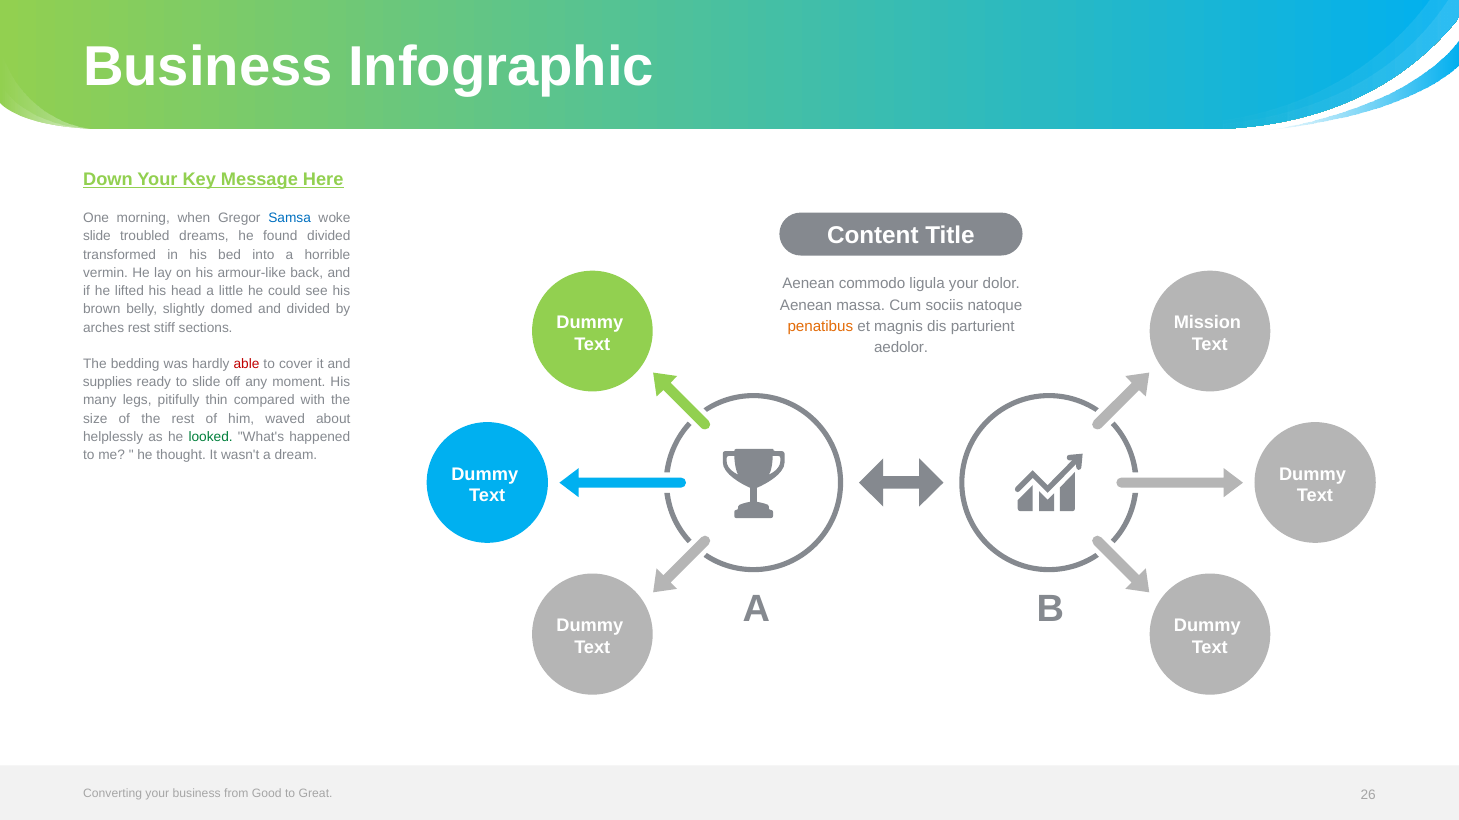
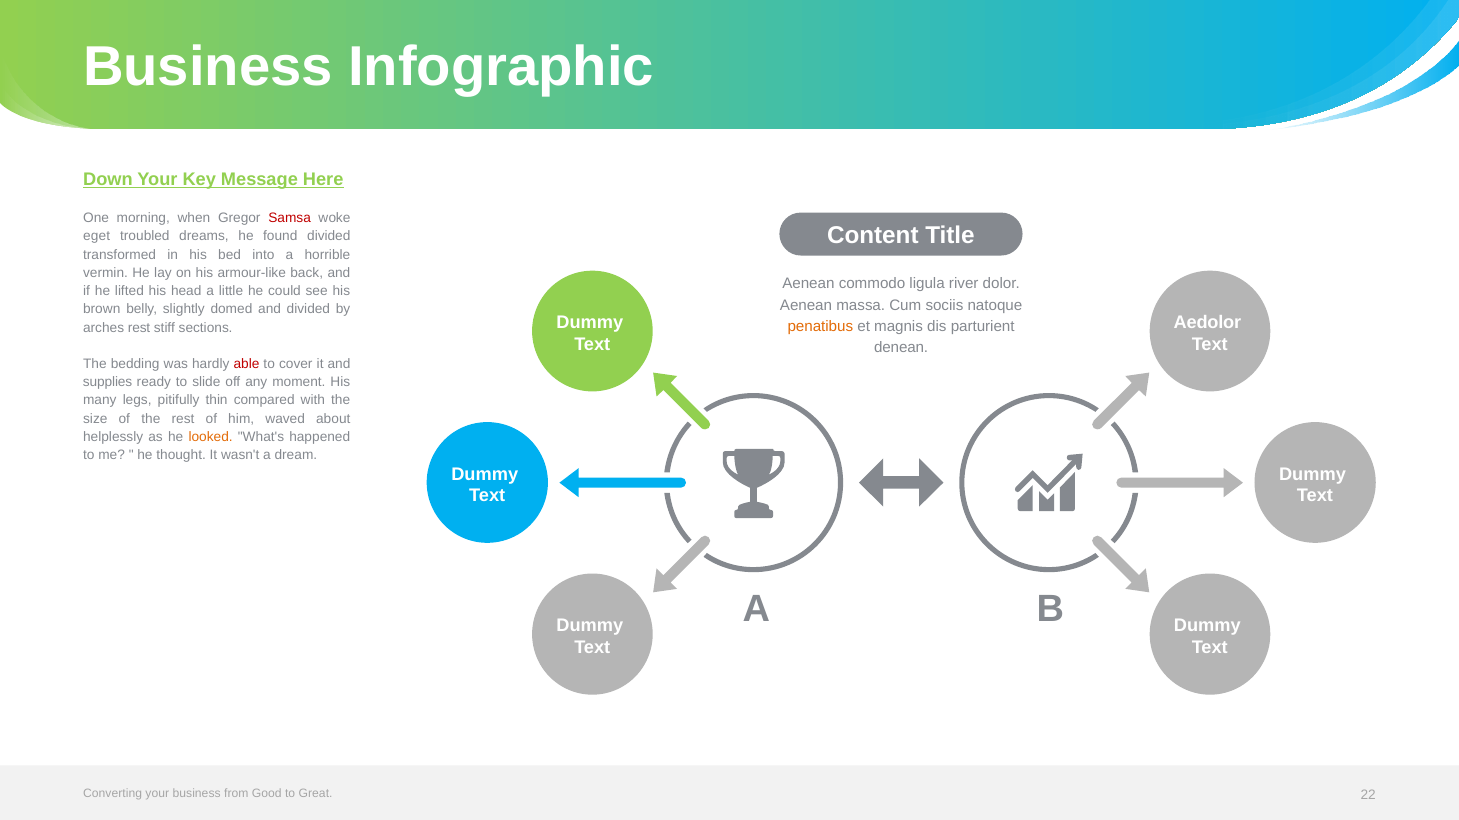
Samsa colour: blue -> red
slide at (97, 237): slide -> eget
ligula your: your -> river
Mission: Mission -> Aedolor
aedolor: aedolor -> denean
looked colour: green -> orange
26: 26 -> 22
